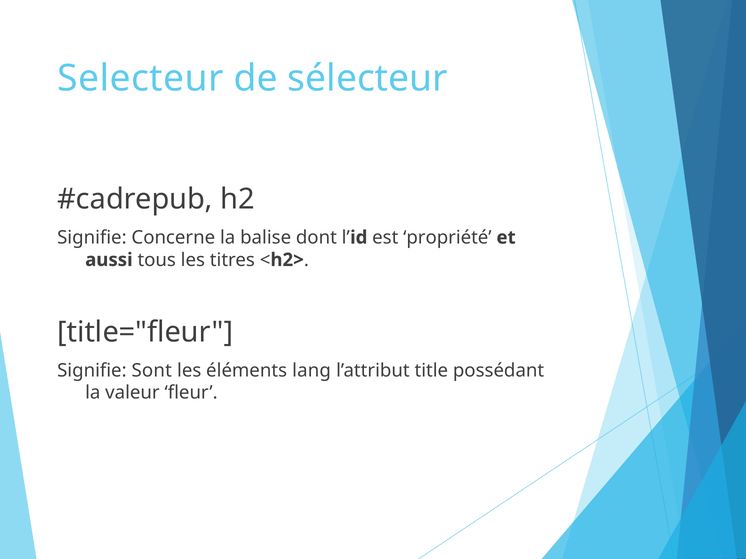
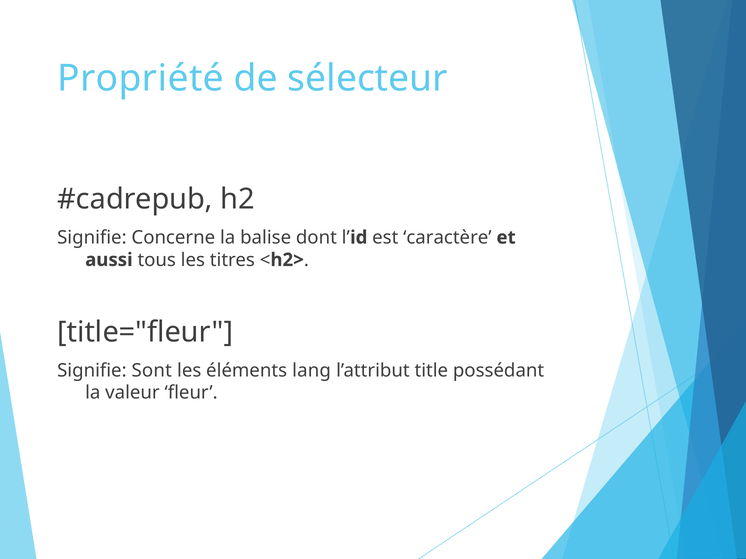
Selecteur: Selecteur -> Propriété
propriété: propriété -> caractère
